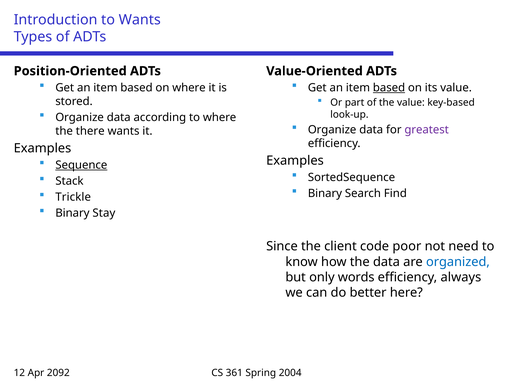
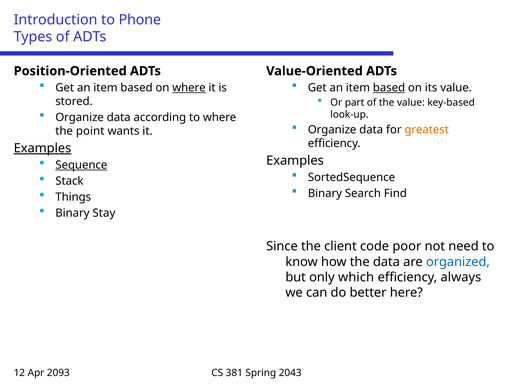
to Wants: Wants -> Phone
where at (189, 88) underline: none -> present
greatest colour: purple -> orange
there: there -> point
Examples at (42, 148) underline: none -> present
Trickle: Trickle -> Things
words: words -> which
2092: 2092 -> 2093
361: 361 -> 381
2004: 2004 -> 2043
